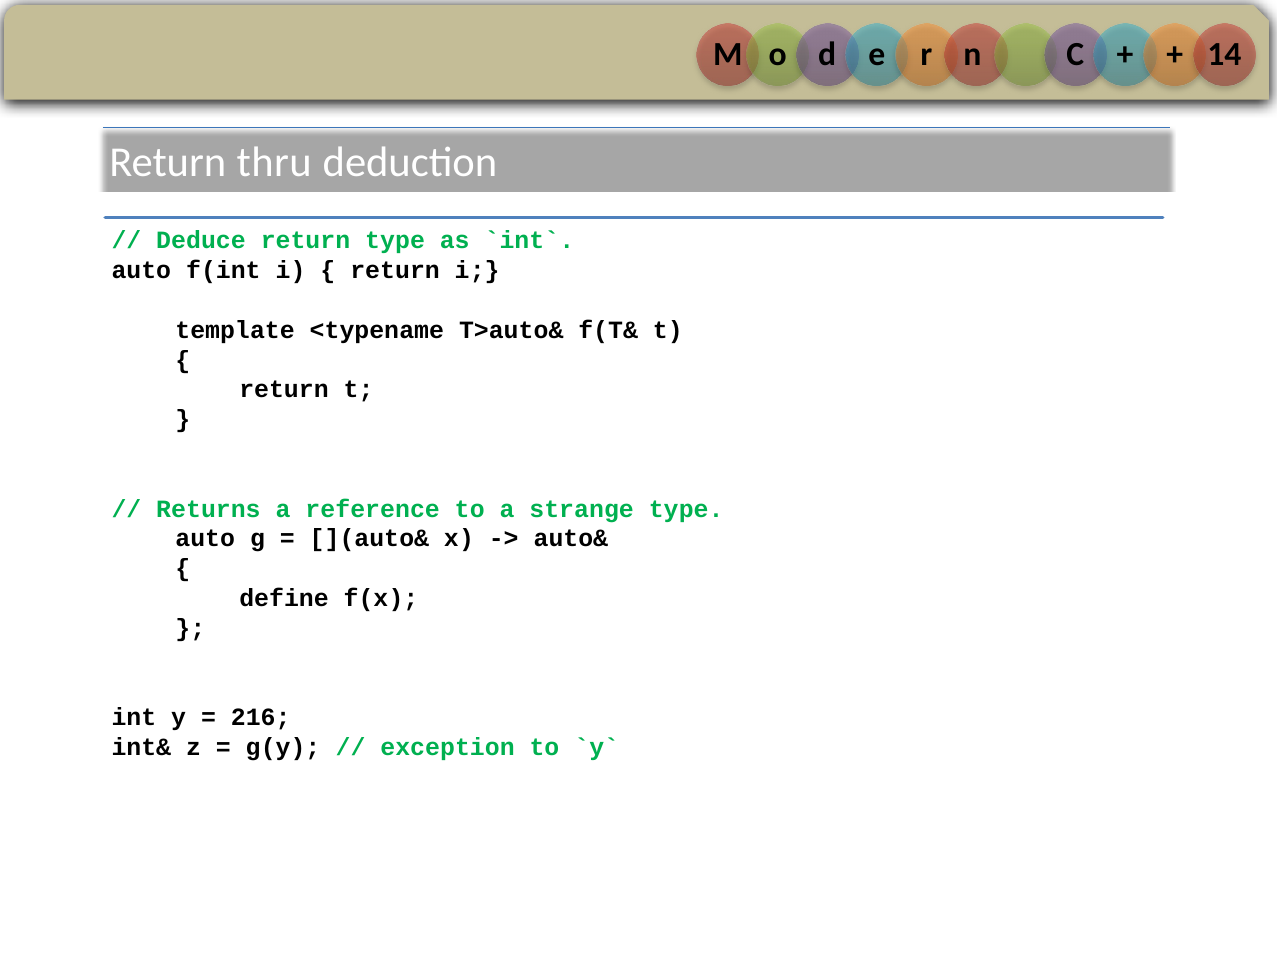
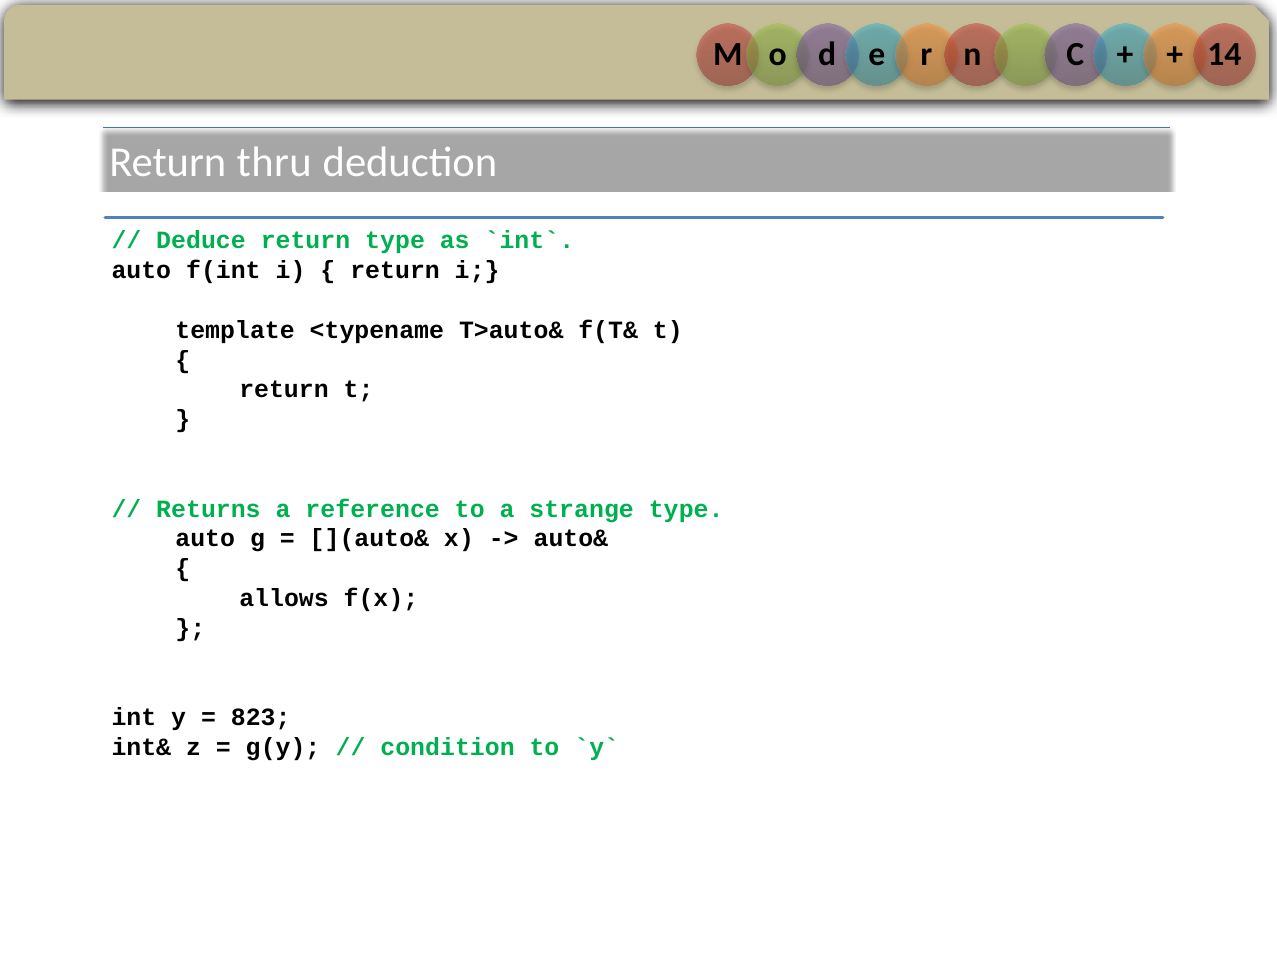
define: define -> allows
216: 216 -> 823
exception: exception -> condition
